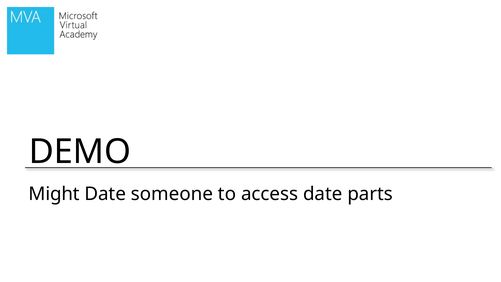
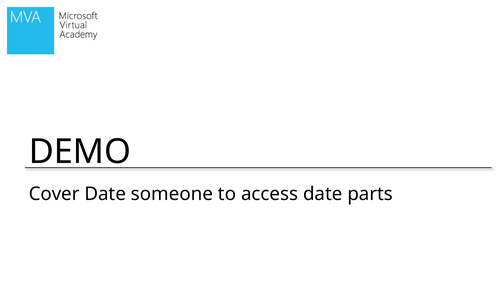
Might: Might -> Cover
